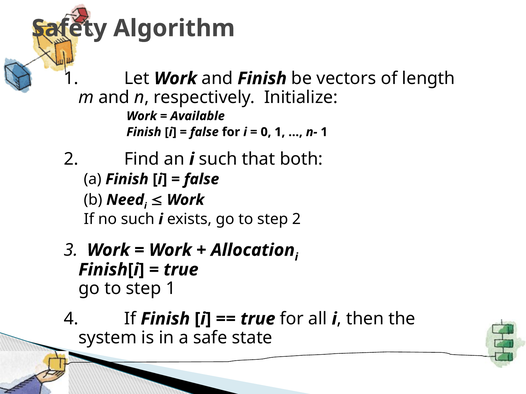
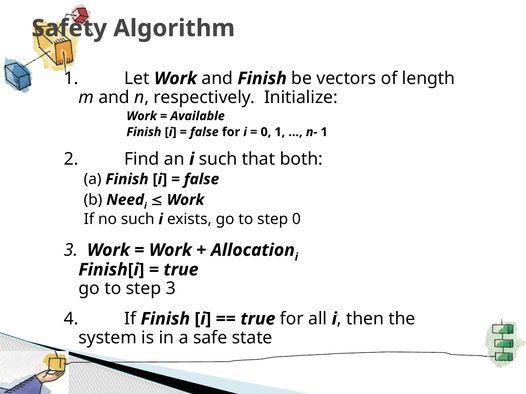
step 2: 2 -> 0
step 1: 1 -> 3
